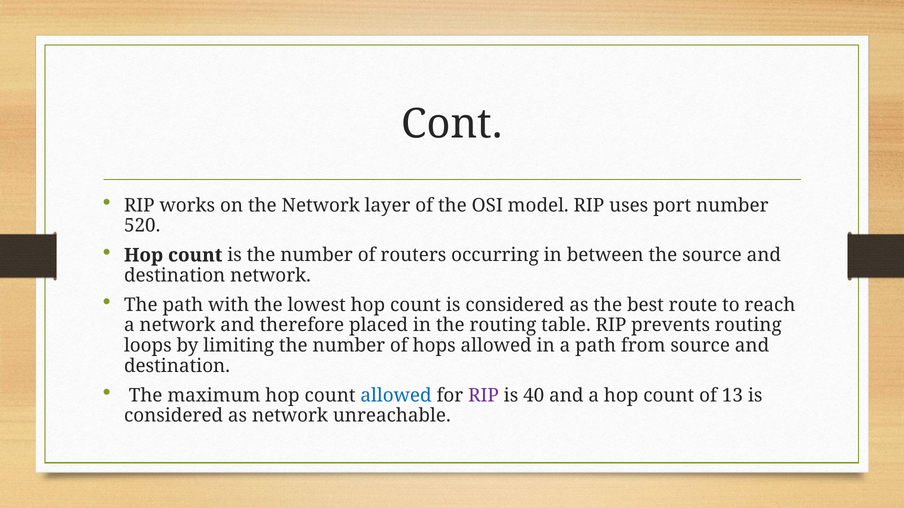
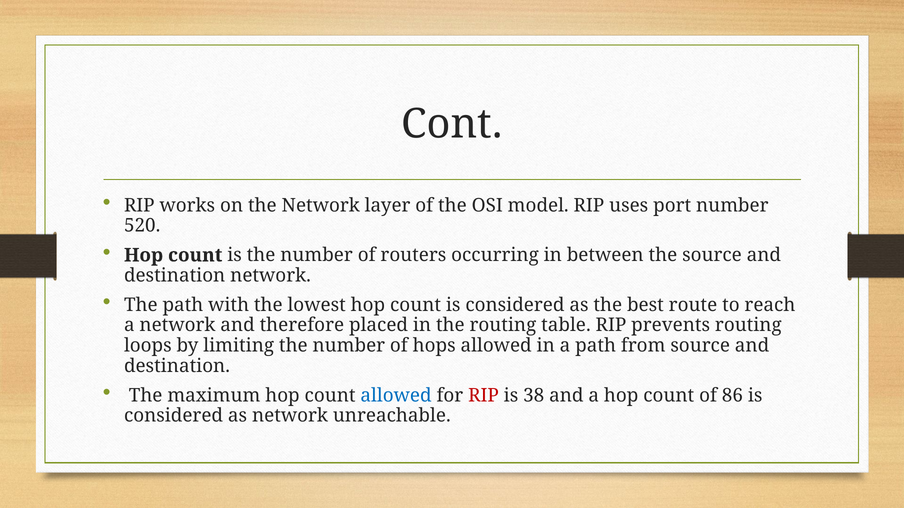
RIP at (484, 396) colour: purple -> red
40: 40 -> 38
13: 13 -> 86
